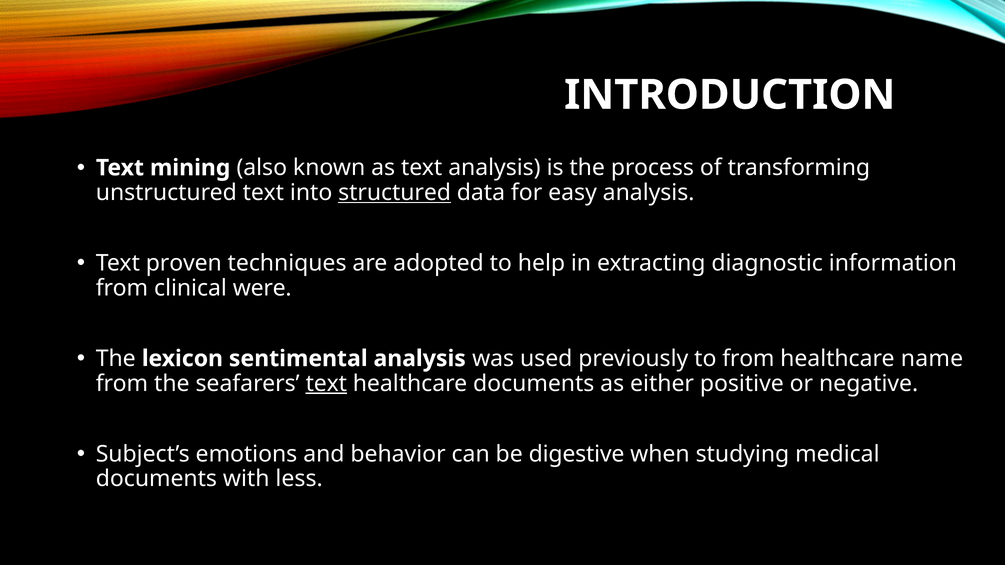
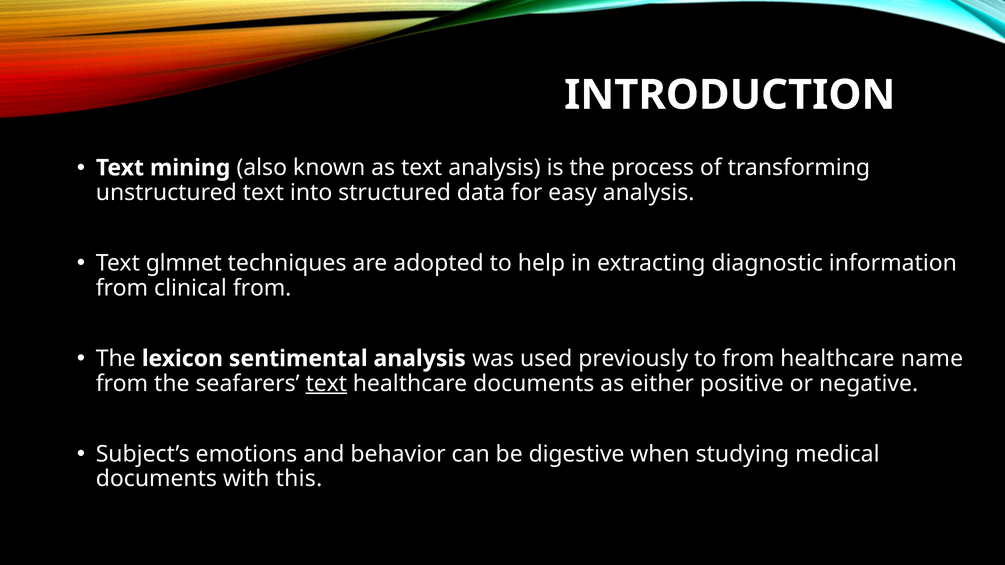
structured underline: present -> none
proven: proven -> glmnet
clinical were: were -> from
less: less -> this
